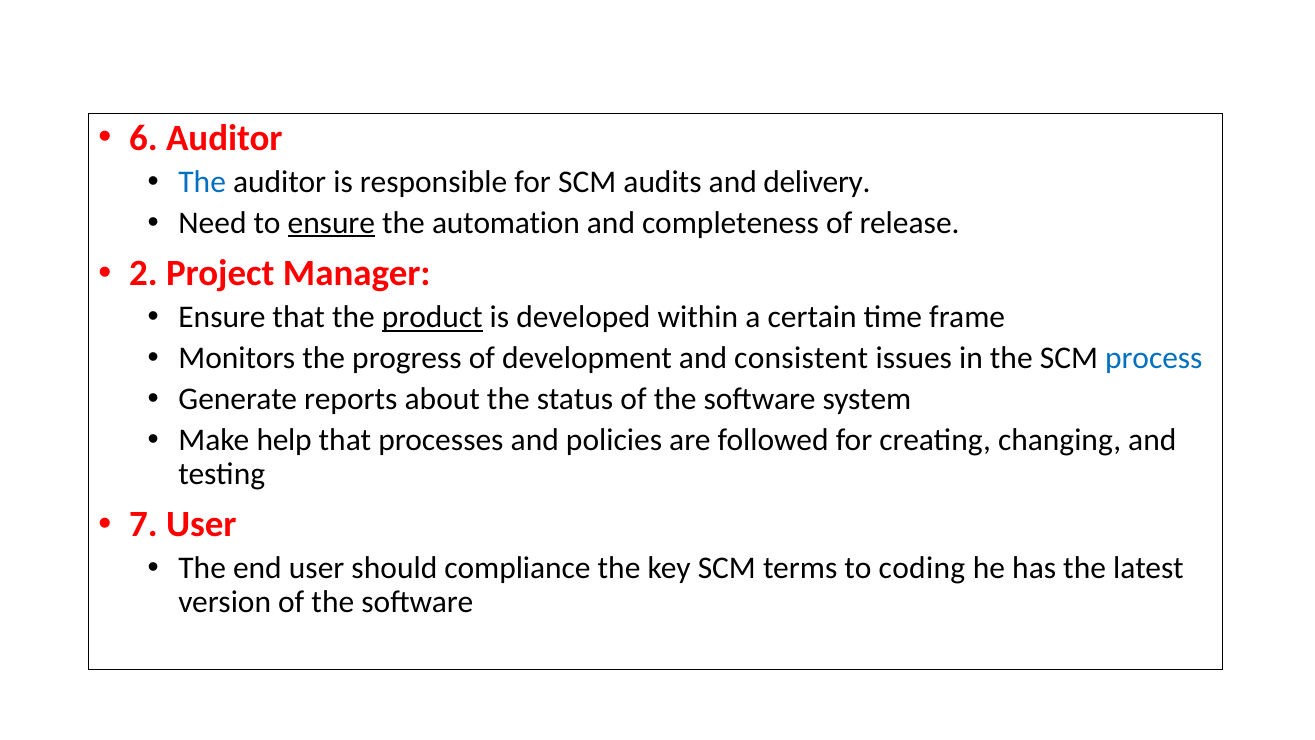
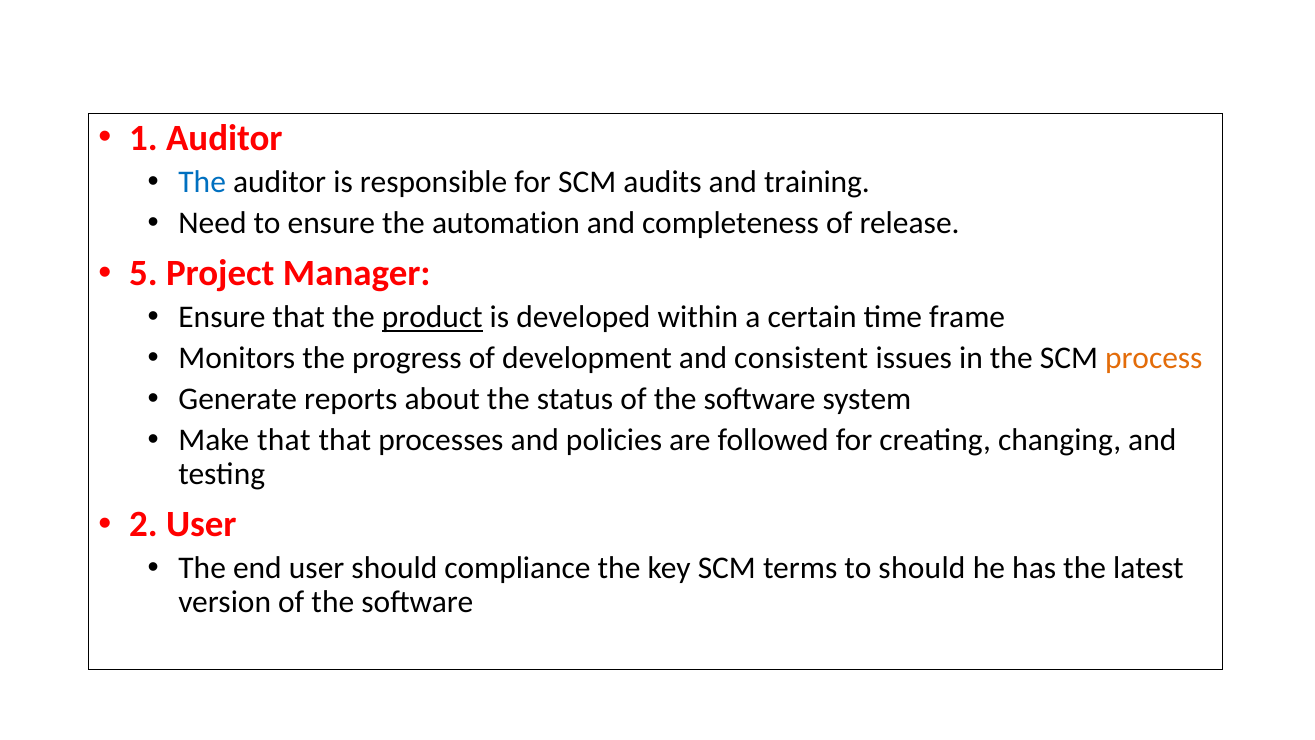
6: 6 -> 1
delivery: delivery -> training
ensure at (331, 223) underline: present -> none
2: 2 -> 5
process colour: blue -> orange
Make help: help -> that
7: 7 -> 2
to coding: coding -> should
